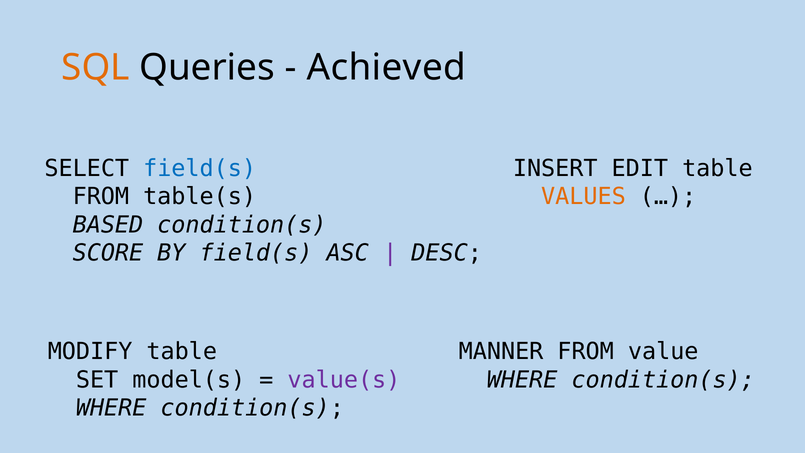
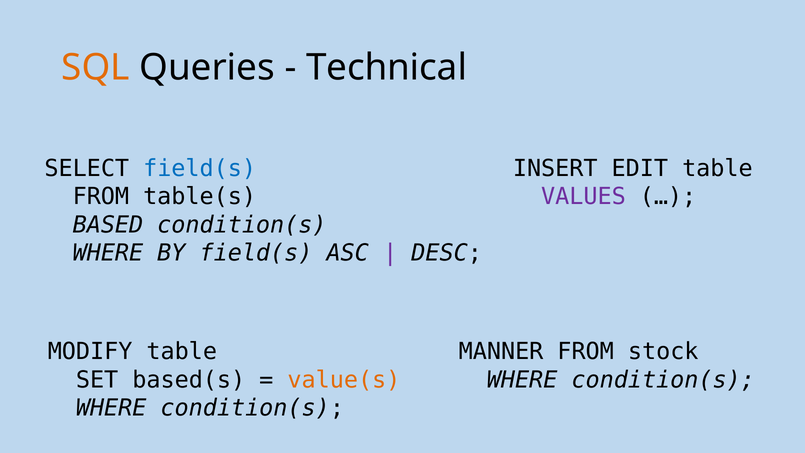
Achieved: Achieved -> Technical
VALUES colour: orange -> purple
SCORE at (108, 253): SCORE -> WHERE
value: value -> stock
model(s: model(s -> based(s
value(s colour: purple -> orange
